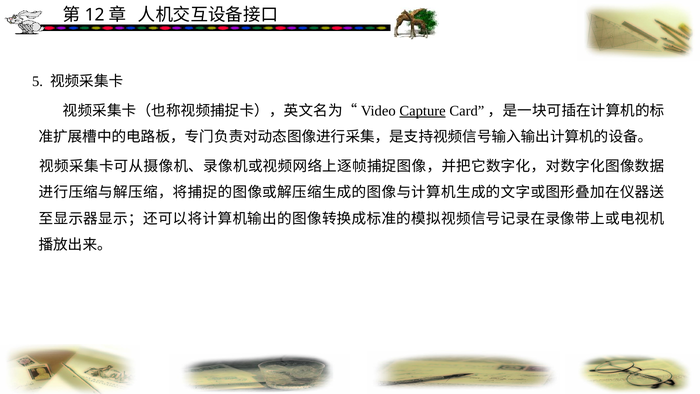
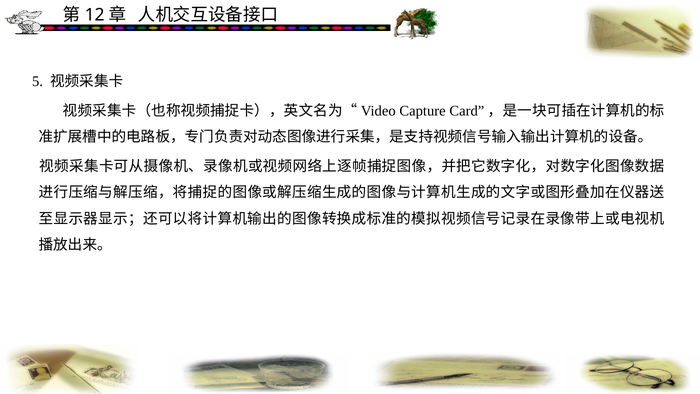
Capture underline: present -> none
